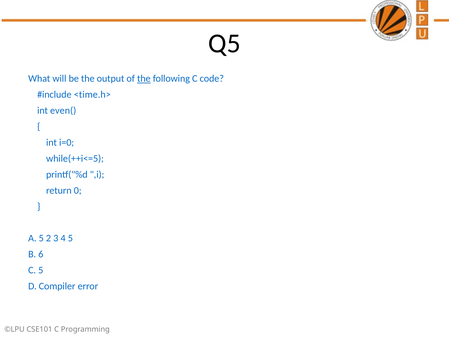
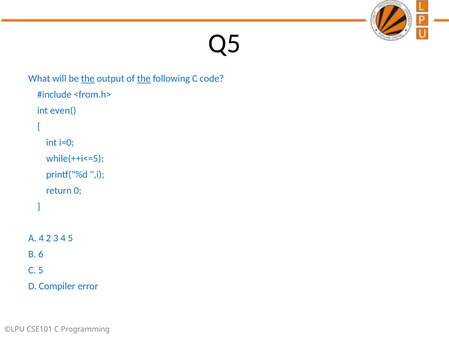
the at (88, 79) underline: none -> present
<time.h>: <time.h> -> <from.h>
A 5: 5 -> 4
